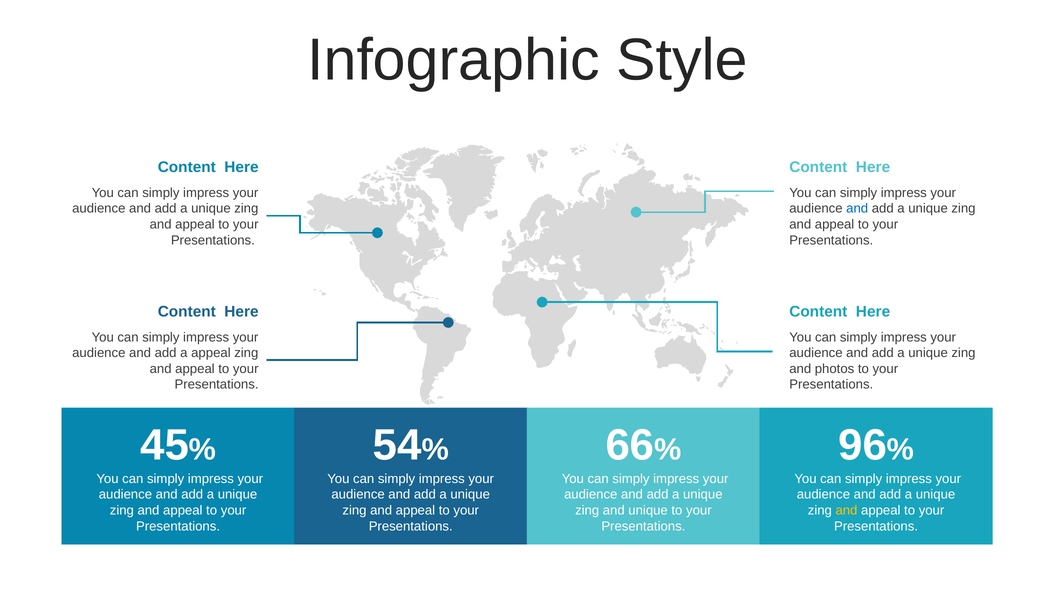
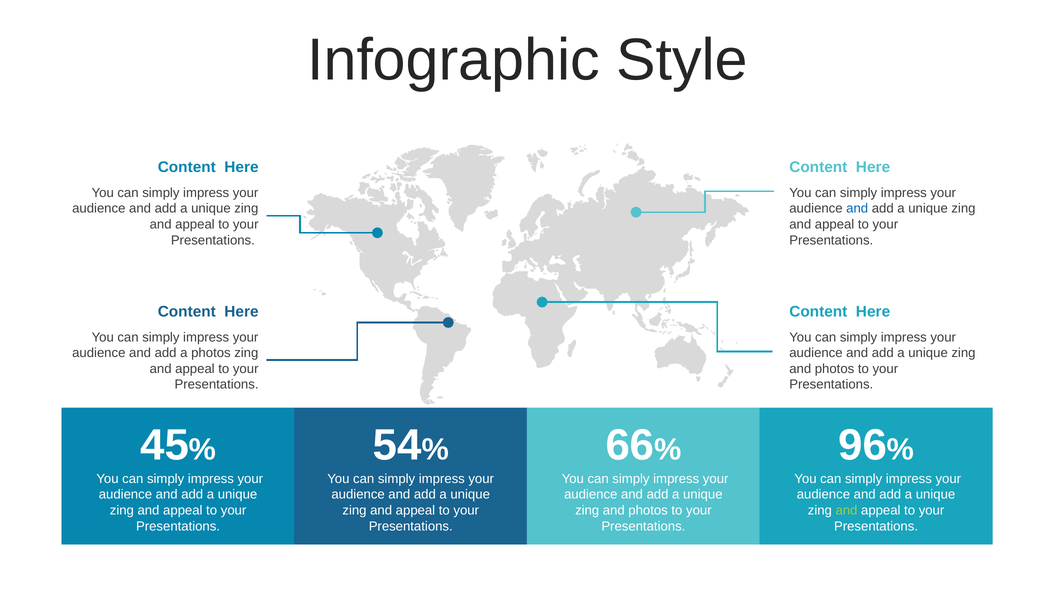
a appeal: appeal -> photos
unique at (648, 511): unique -> photos
and at (846, 511) colour: yellow -> light green
